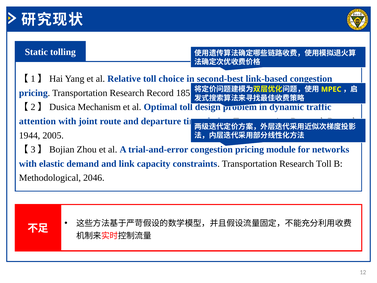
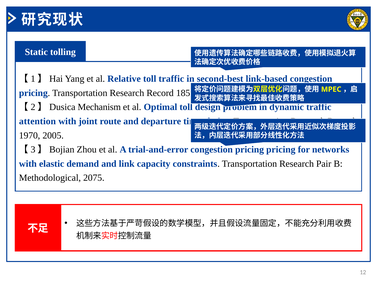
toll choice: choice -> traffic
1944: 1944 -> 1970
pricing module: module -> pricing
Research Toll: Toll -> Pair
2046: 2046 -> 2075
